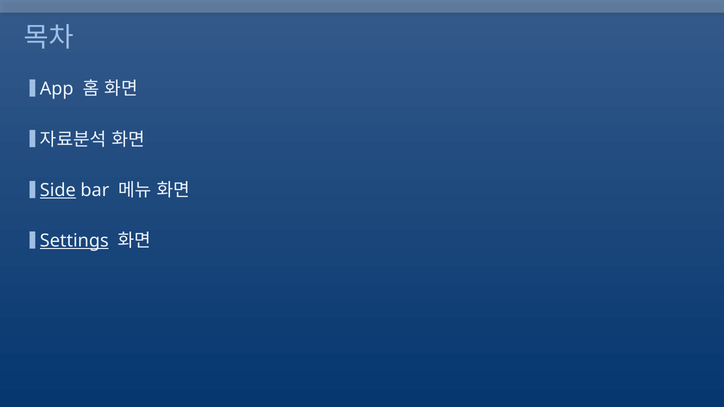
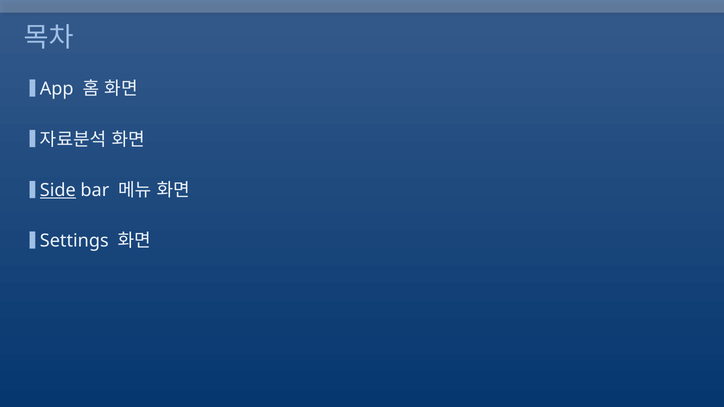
Settings underline: present -> none
